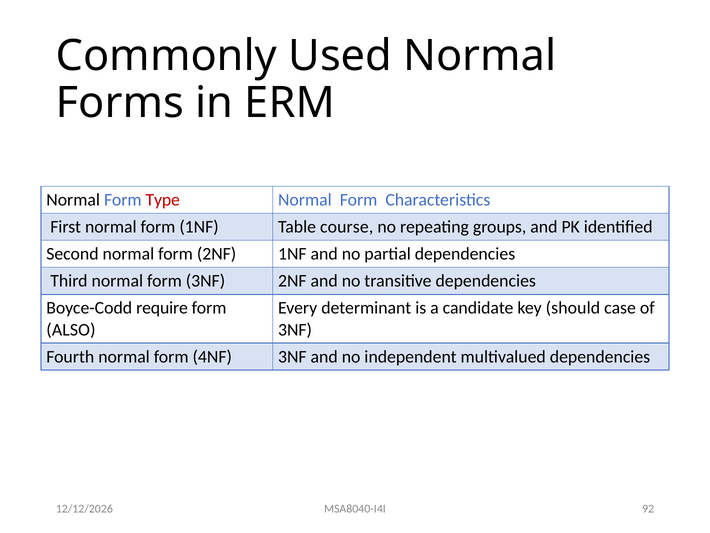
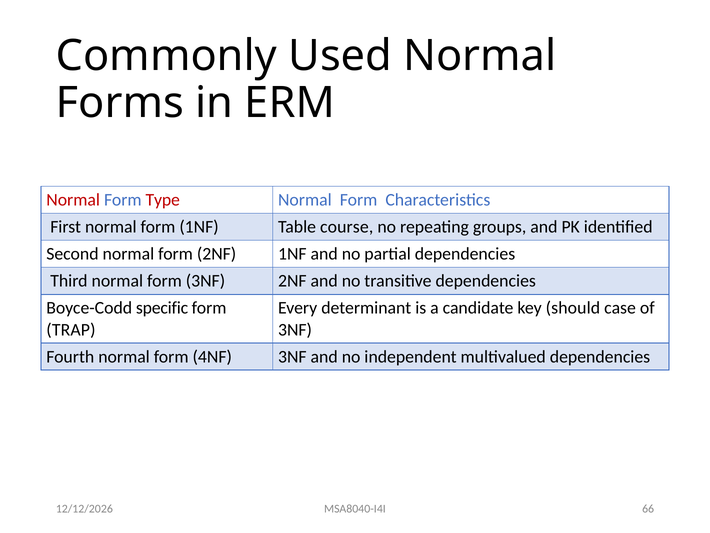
Normal at (73, 200) colour: black -> red
require: require -> specific
ALSO: ALSO -> TRAP
92: 92 -> 66
